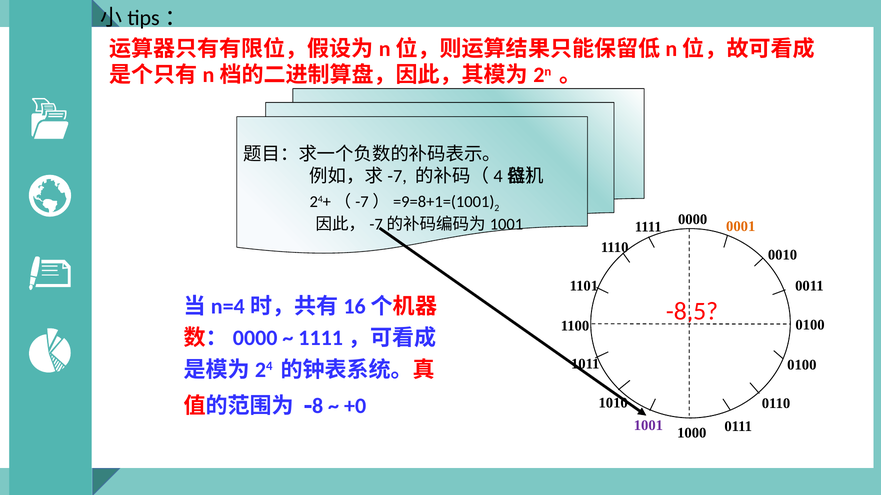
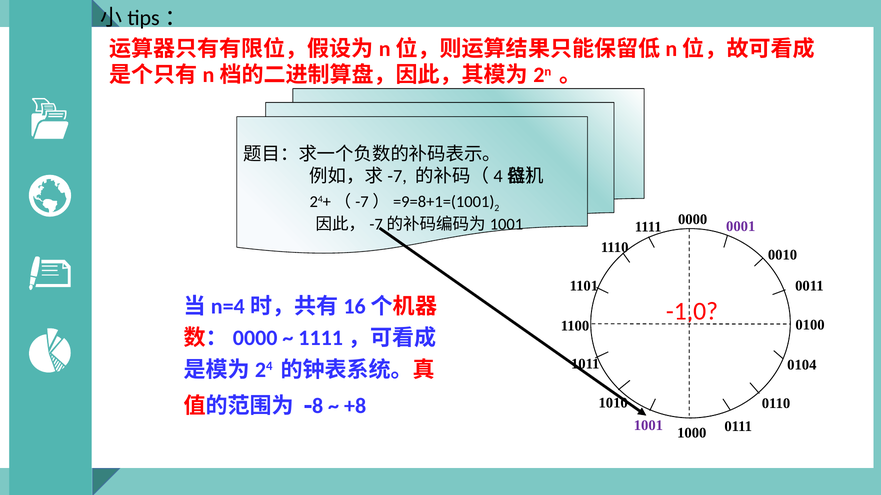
0001 colour: orange -> purple
-8,5: -8,5 -> -1,0
0100 at (802, 365): 0100 -> 0104
+0: +0 -> +8
